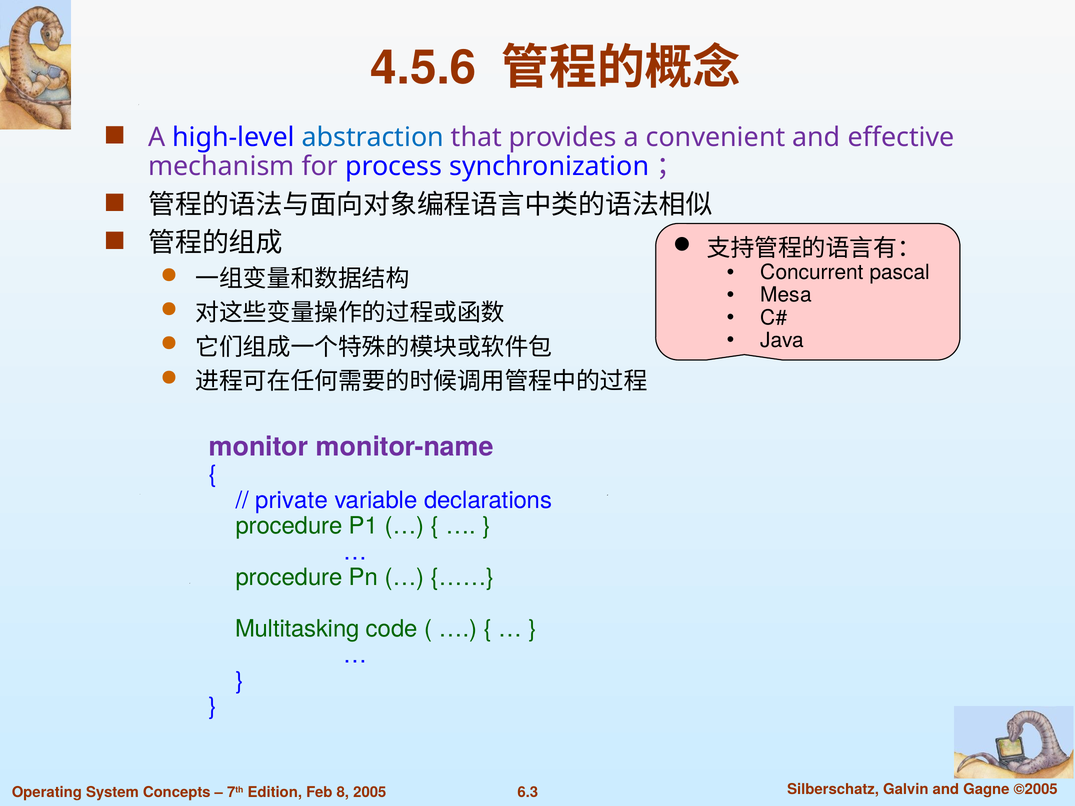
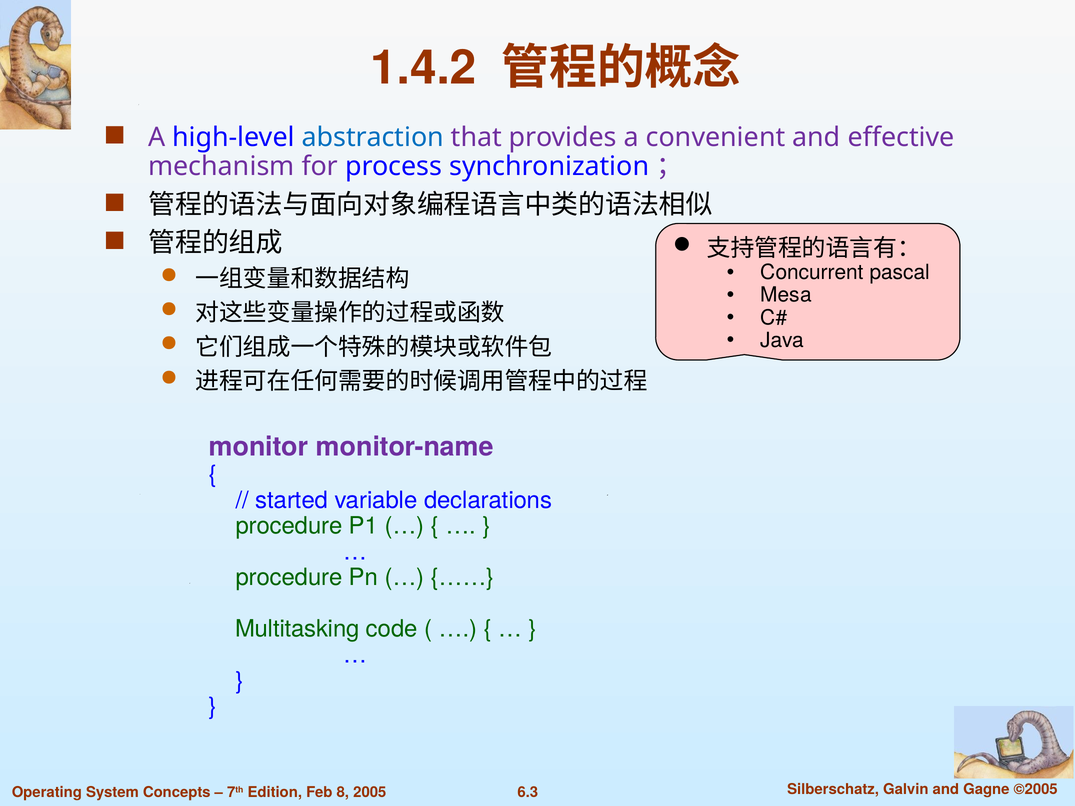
4.5.6: 4.5.6 -> 1.4.2
private: private -> started
